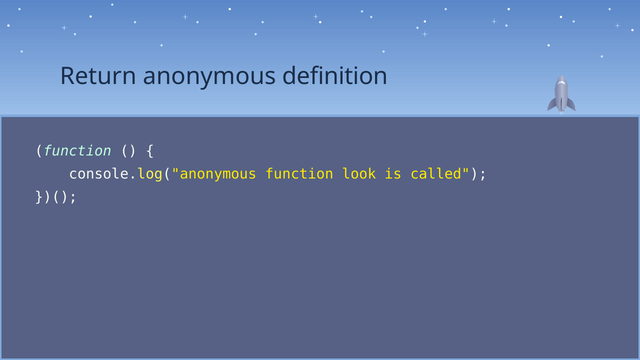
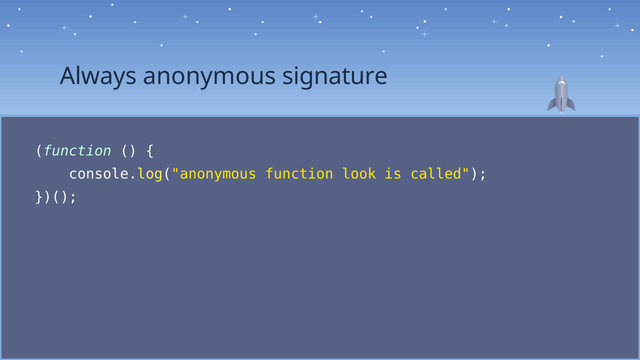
Return: Return -> Always
definition: definition -> signature
